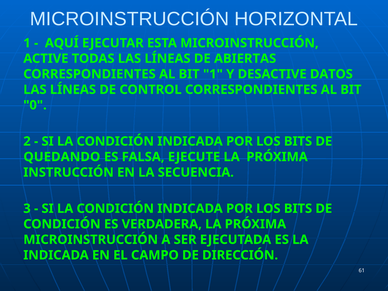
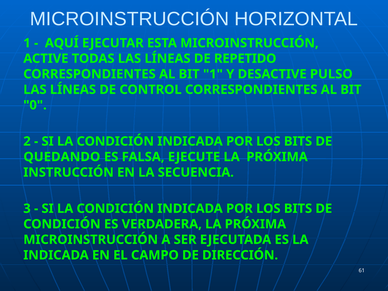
ABIERTAS: ABIERTAS -> REPETIDO
DATOS: DATOS -> PULSO
